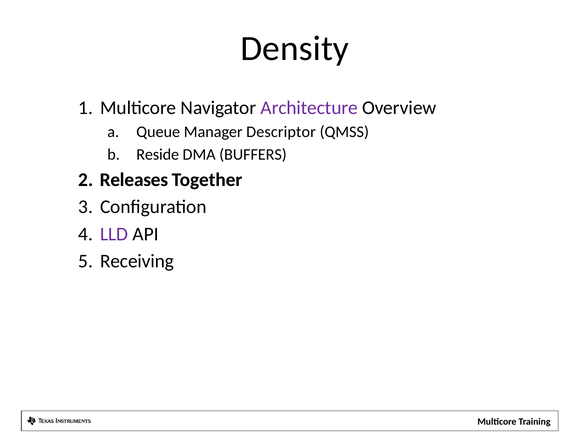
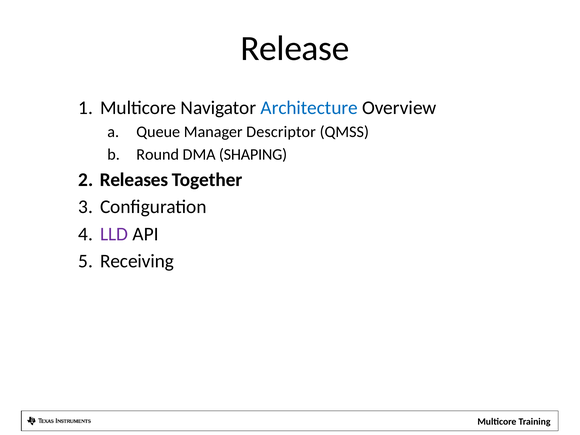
Density: Density -> Release
Architecture colour: purple -> blue
Reside: Reside -> Round
BUFFERS: BUFFERS -> SHAPING
